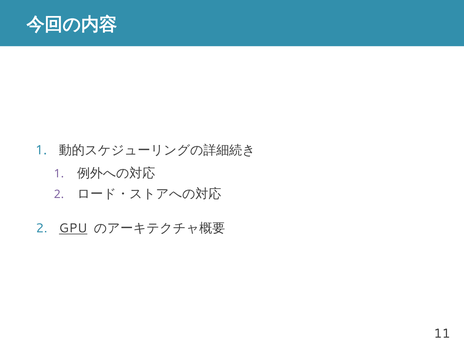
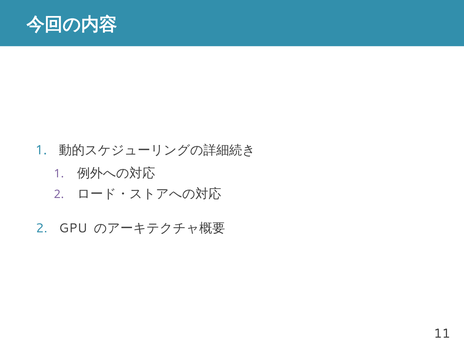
GPU underline: present -> none
